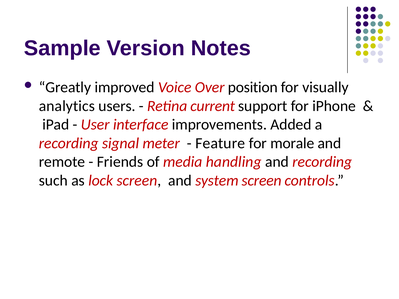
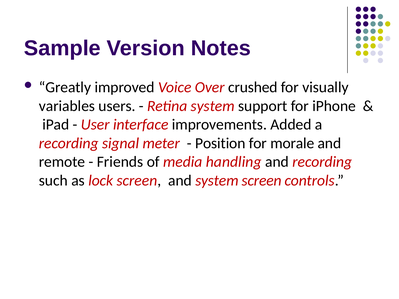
position: position -> crushed
analytics: analytics -> variables
Retina current: current -> system
Feature: Feature -> Position
